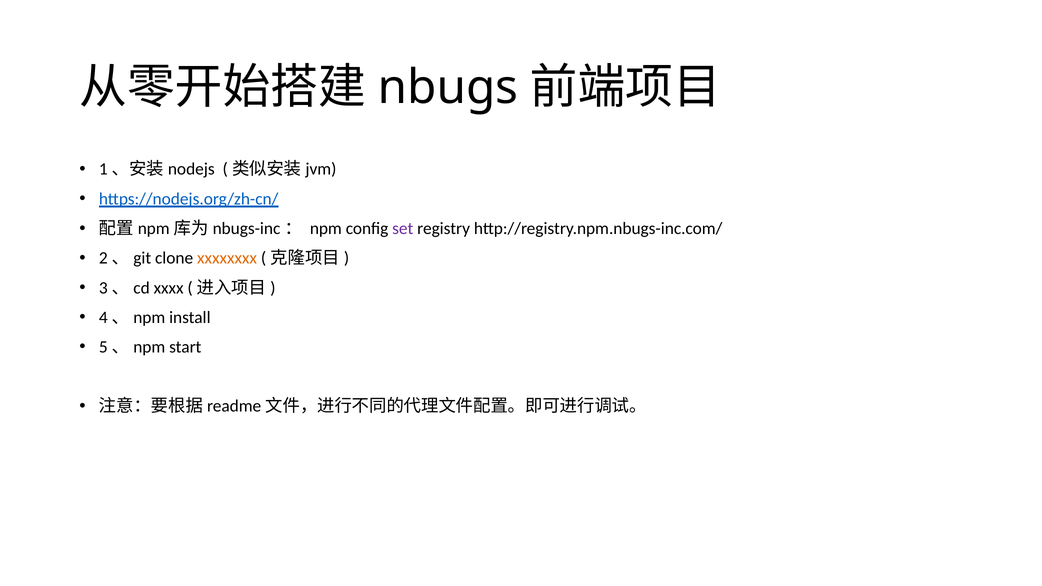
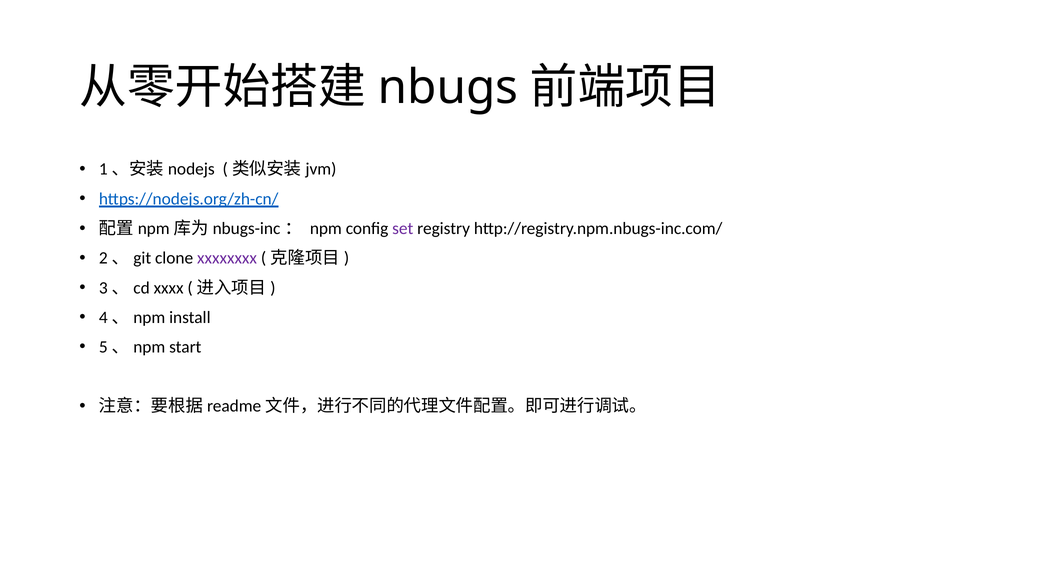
xxxxxxxx colour: orange -> purple
